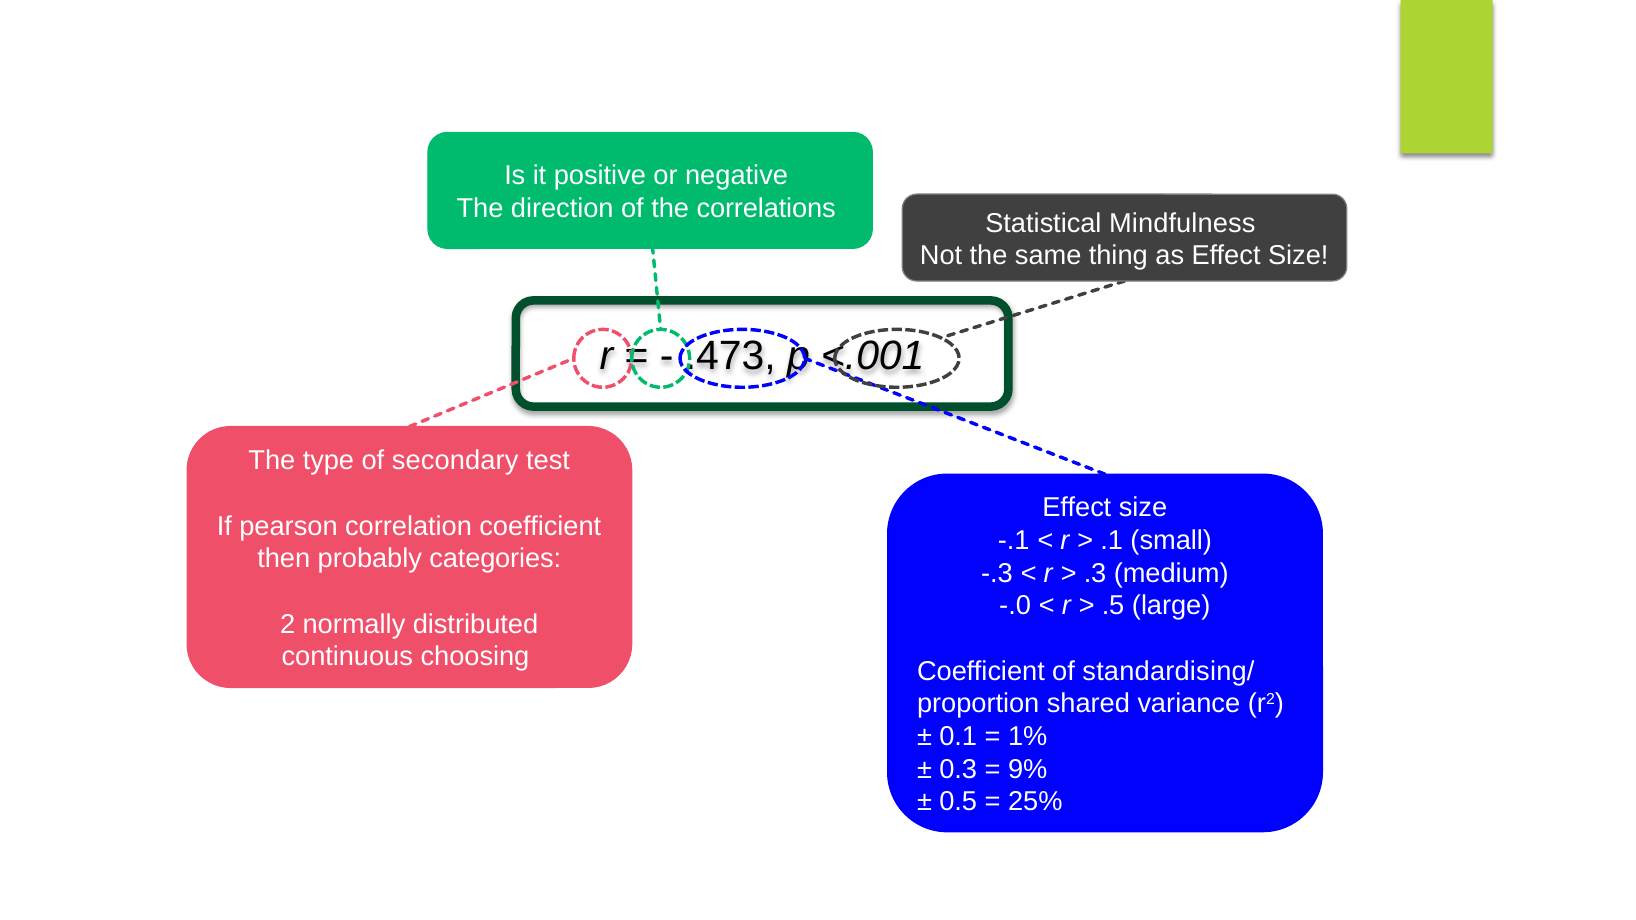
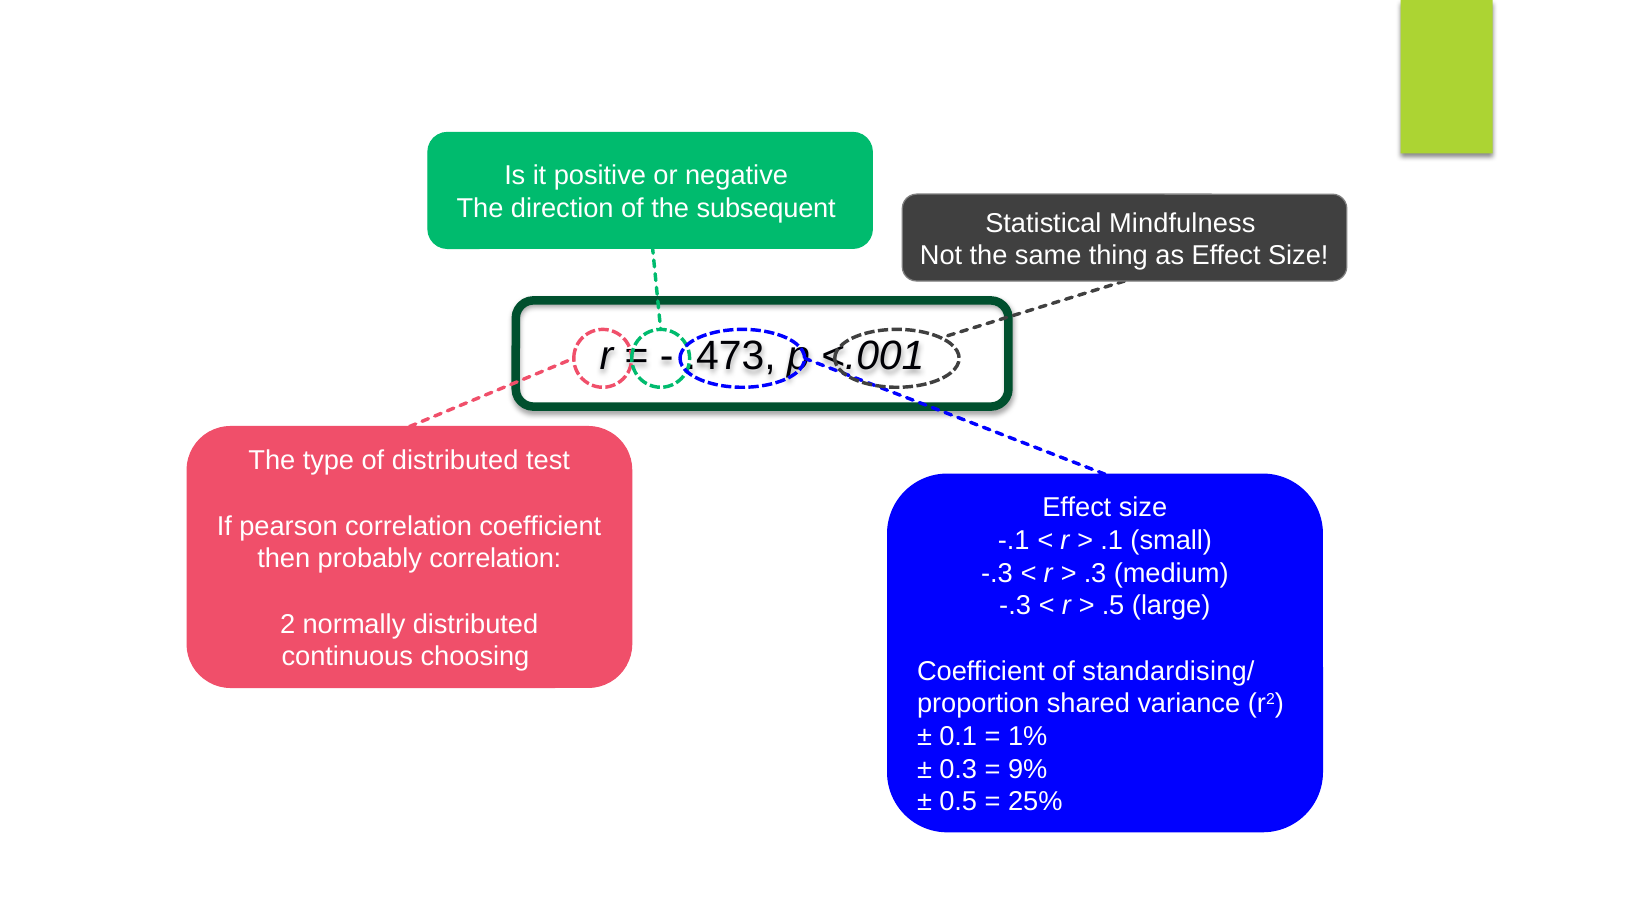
correlations: correlations -> subsequent
of secondary: secondary -> distributed
probably categories: categories -> correlation
-.0 at (1015, 606): -.0 -> -.3
